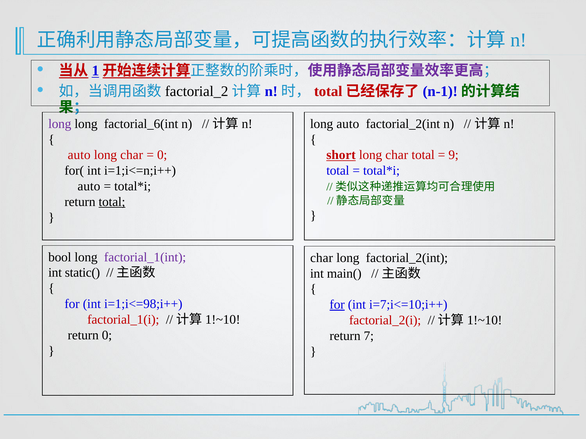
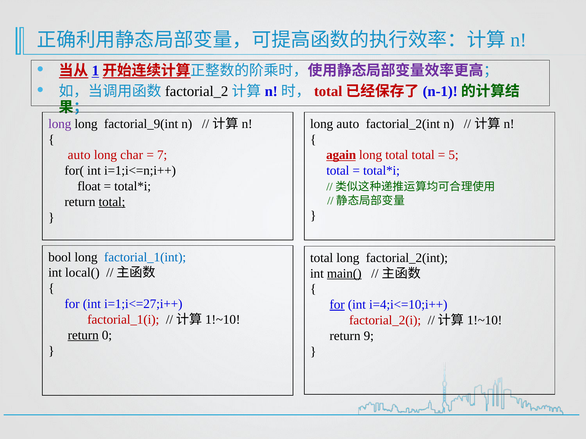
factorial_6(int: factorial_6(int -> factorial_9(int
0 at (162, 155): 0 -> 7
short: short -> again
char at (397, 155): char -> total
9: 9 -> 5
auto at (89, 186): auto -> float
factorial_1(int colour: purple -> blue
char at (322, 258): char -> total
static(: static( -> local(
main( underline: none -> present
i=1;i<=98;i++: i=1;i<=98;i++ -> i=1;i<=27;i++
i=7;i<=10;i++: i=7;i<=10;i++ -> i=4;i<=10;i++
return at (83, 335) underline: none -> present
7: 7 -> 9
